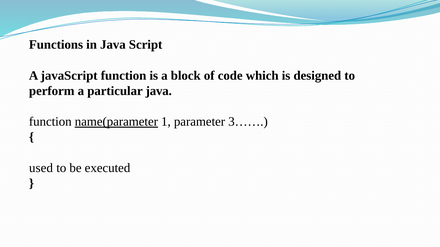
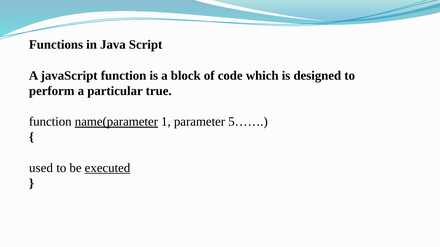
particular java: java -> true
3……: 3…… -> 5……
executed underline: none -> present
